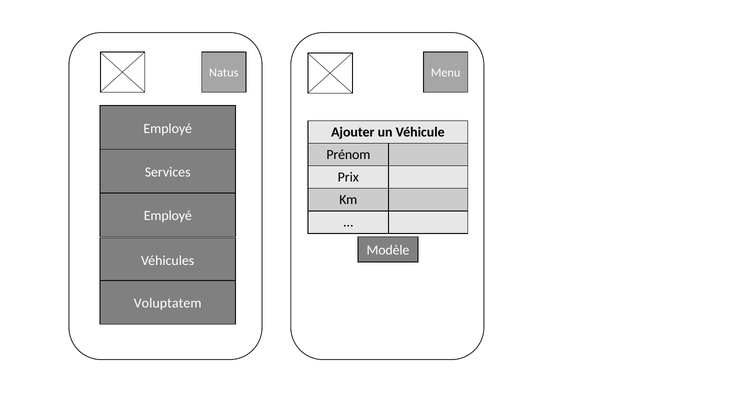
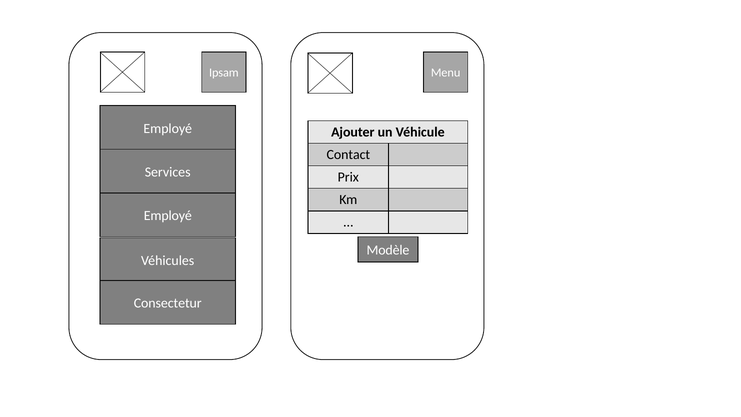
Natus: Natus -> Ipsam
Prénom: Prénom -> Contact
Voluptatem: Voluptatem -> Consectetur
